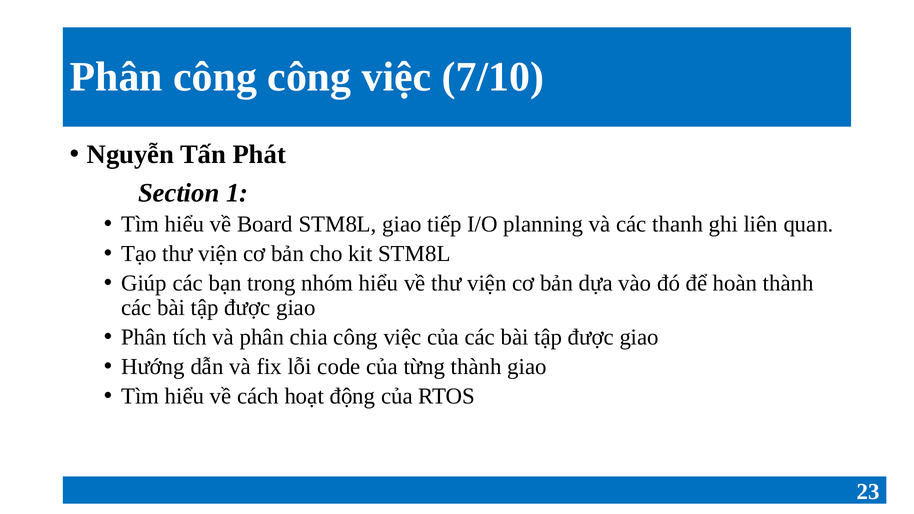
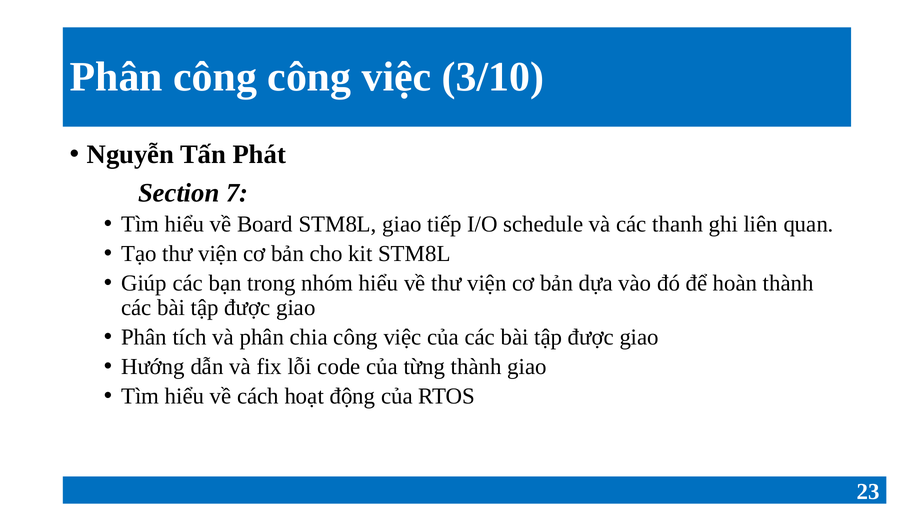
7/10: 7/10 -> 3/10
1: 1 -> 7
planning: planning -> schedule
